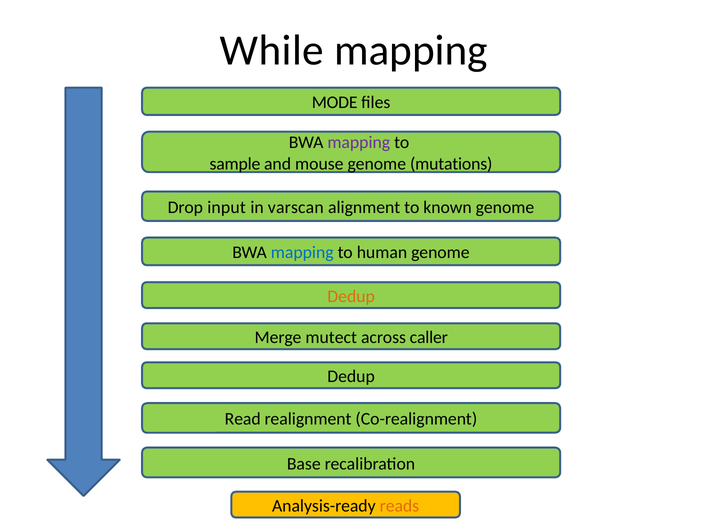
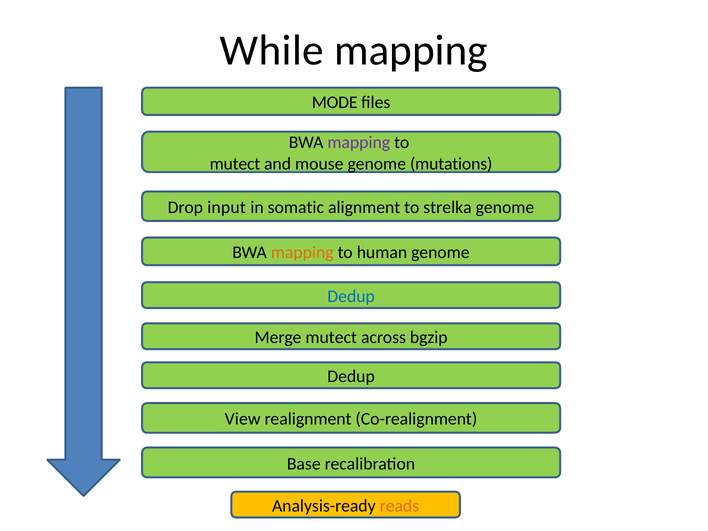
sample at (235, 164): sample -> mutect
varscan: varscan -> somatic
known: known -> strelka
mapping at (302, 253) colour: blue -> orange
Dedup at (351, 296) colour: orange -> blue
caller: caller -> bgzip
Read: Read -> View
